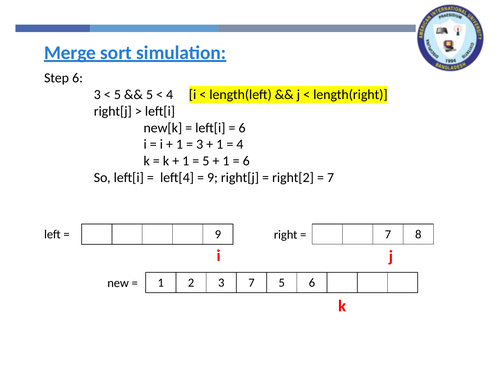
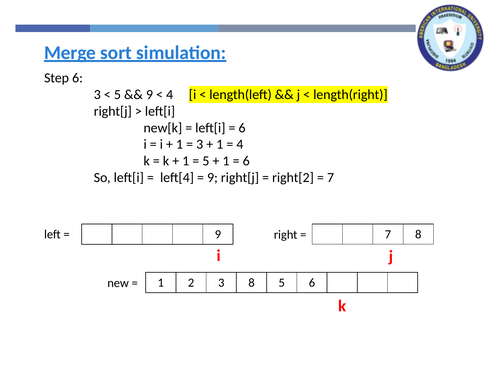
5 at (150, 95): 5 -> 9
3 7: 7 -> 8
